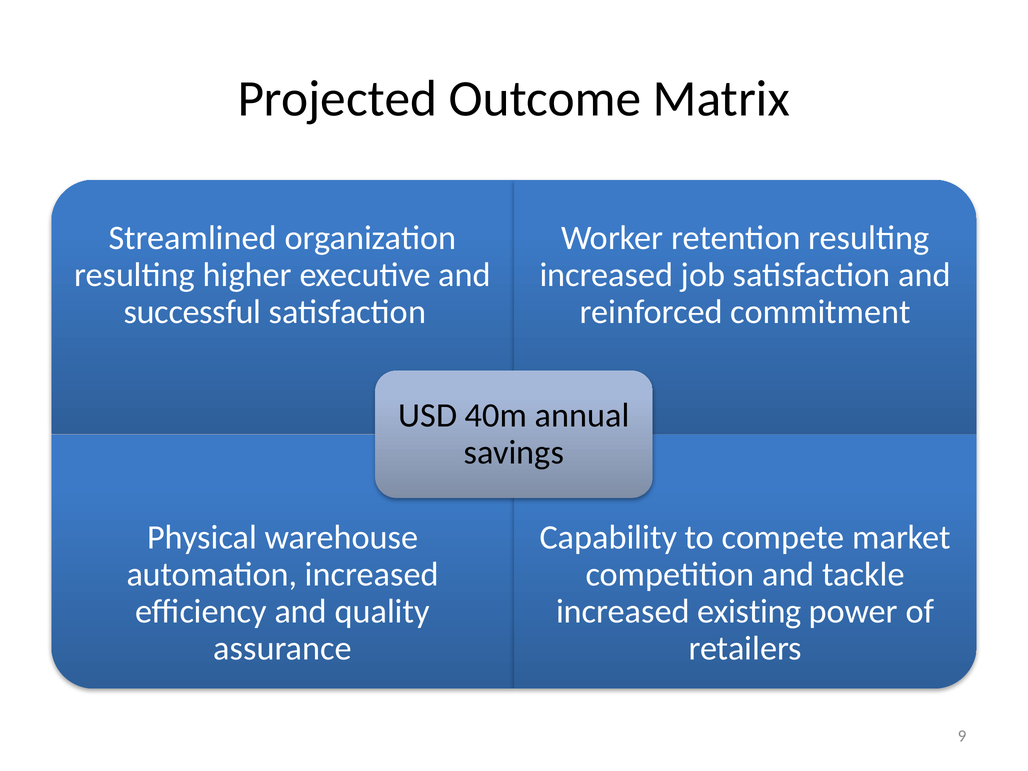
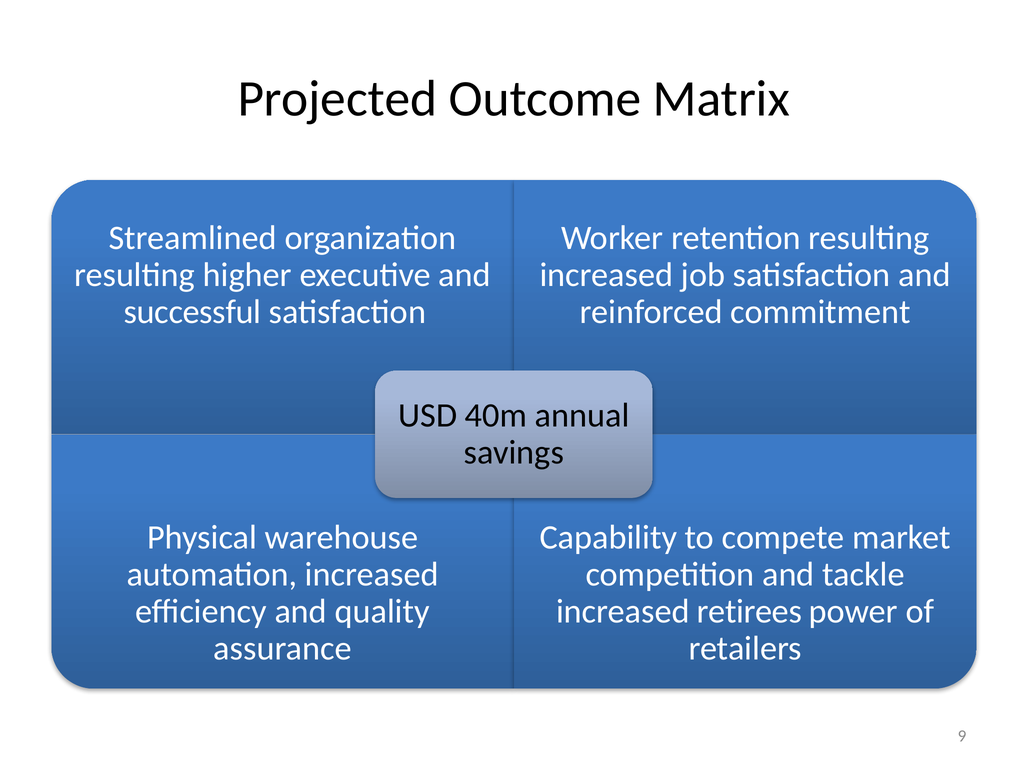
existing: existing -> retirees
